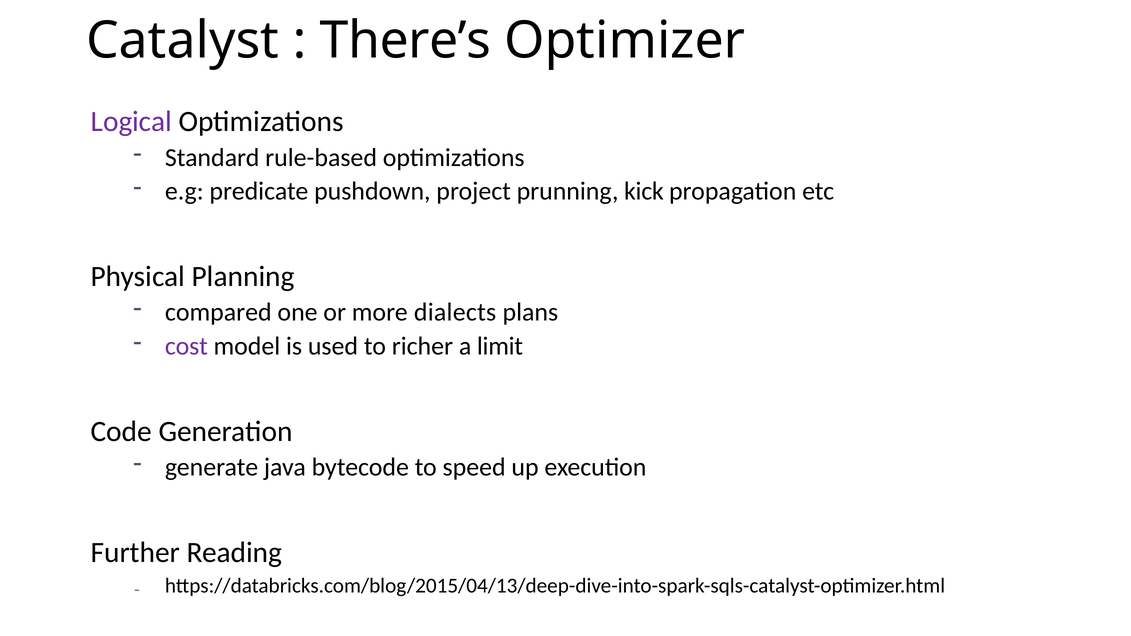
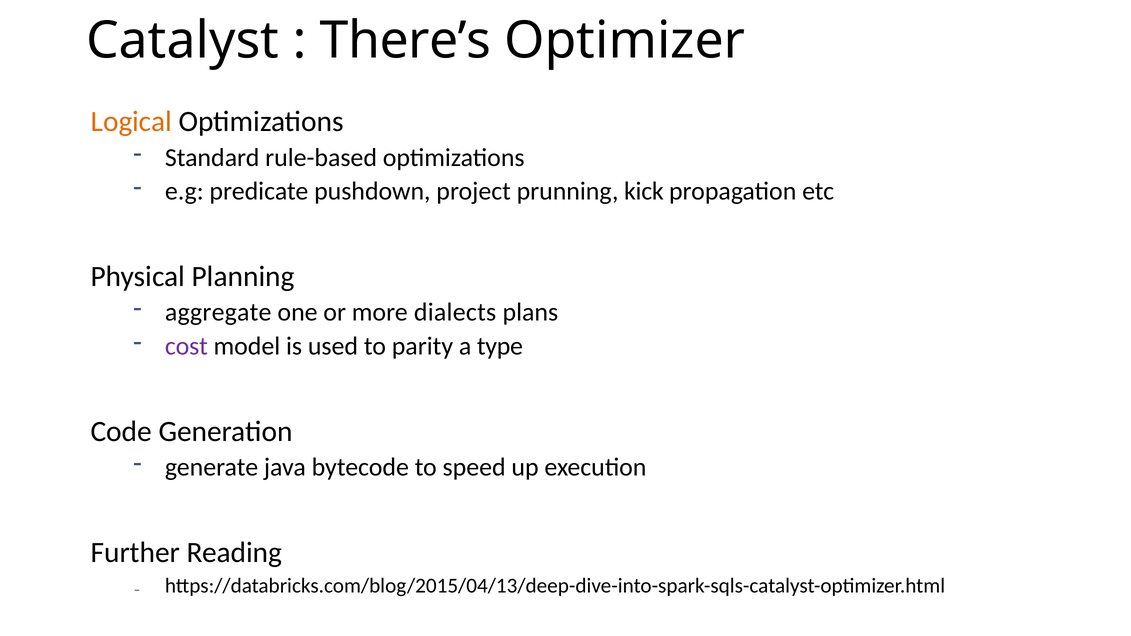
Logical colour: purple -> orange
compared: compared -> aggregate
richer: richer -> parity
limit: limit -> type
